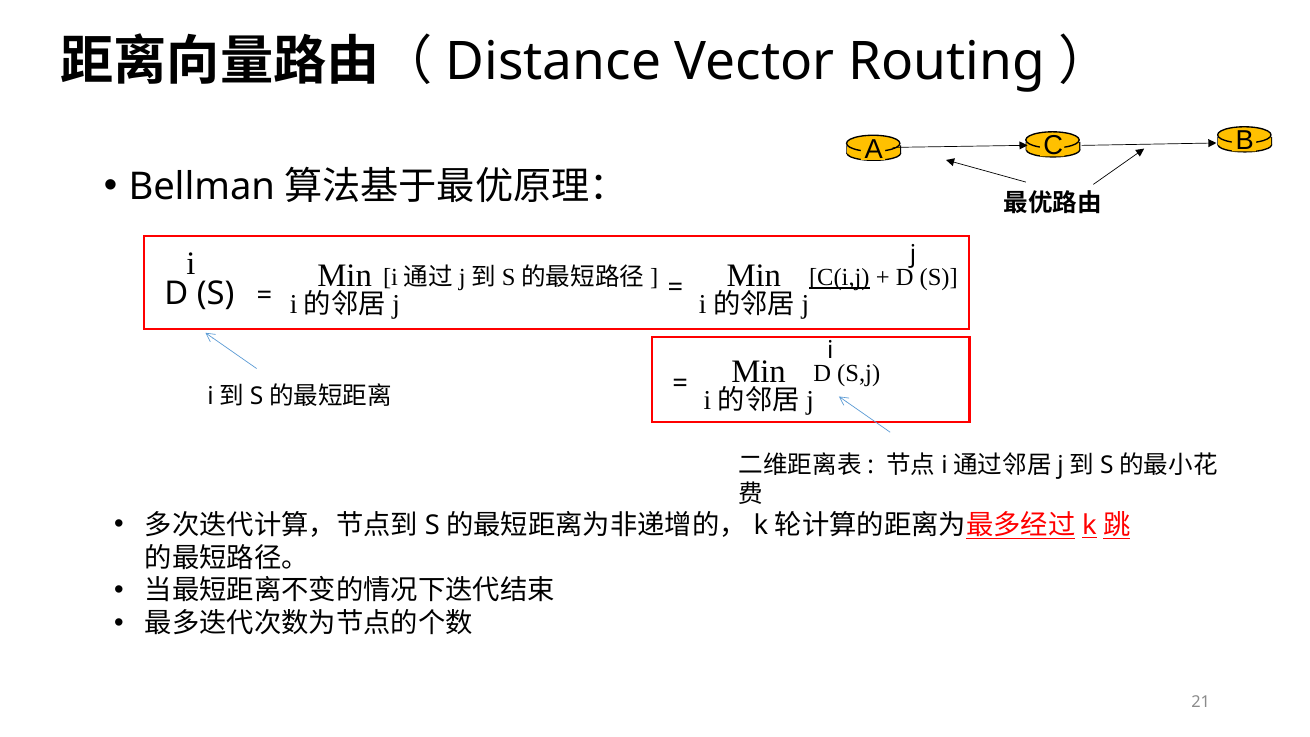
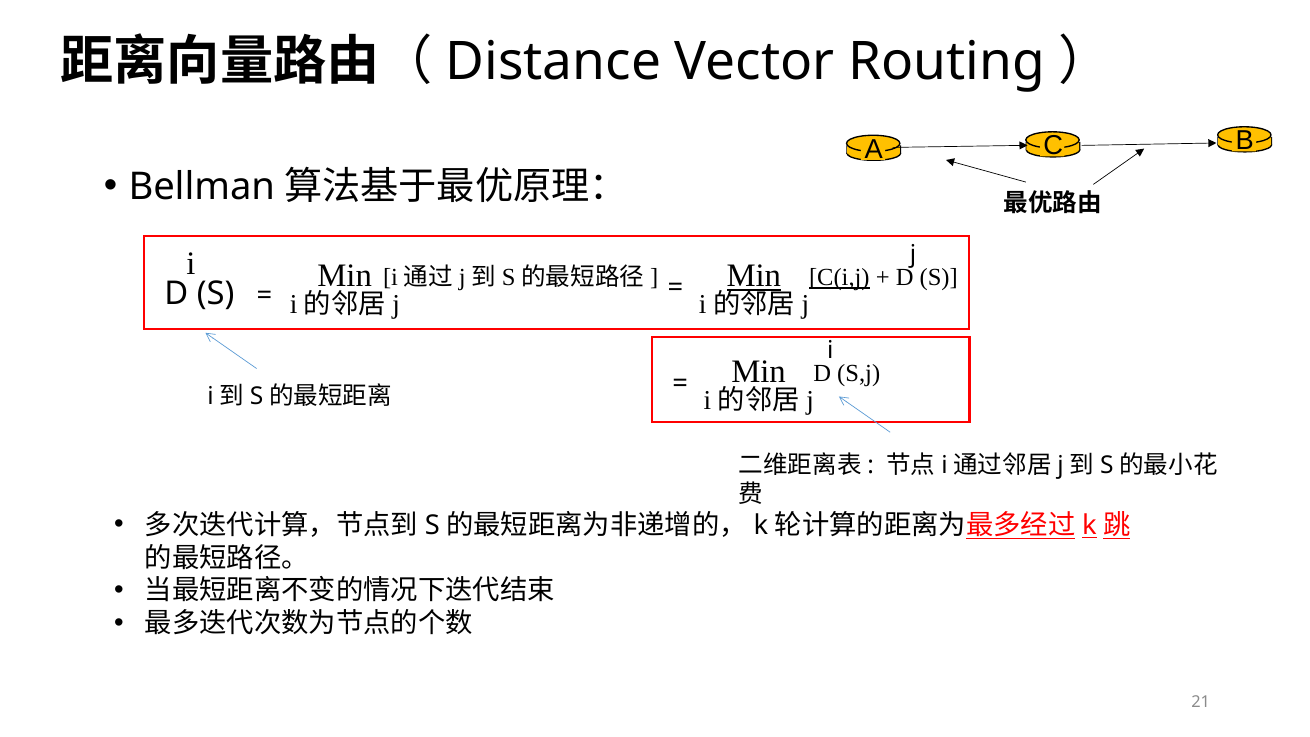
Min at (754, 276) underline: none -> present
